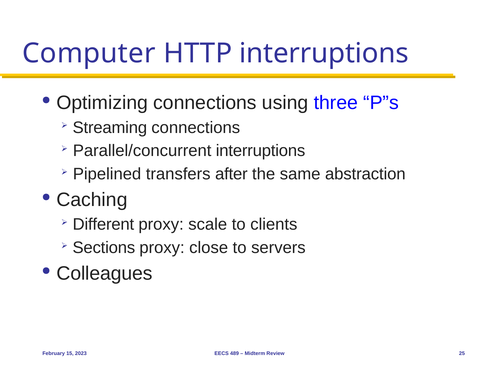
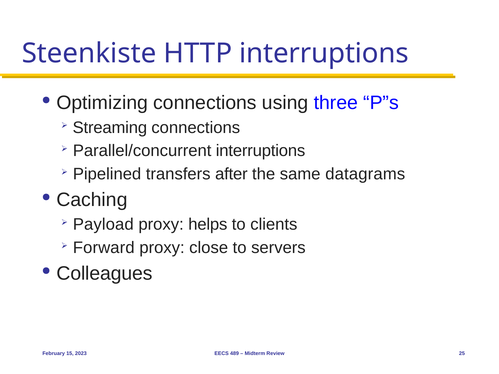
Computer: Computer -> Steenkiste
abstraction: abstraction -> datagrams
Different: Different -> Payload
scale: scale -> helps
Sections: Sections -> Forward
